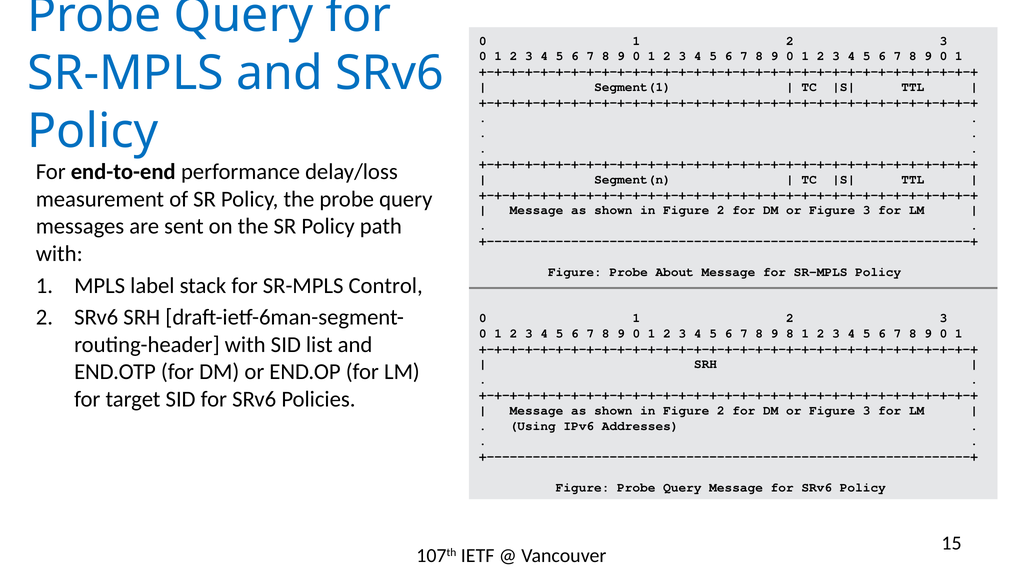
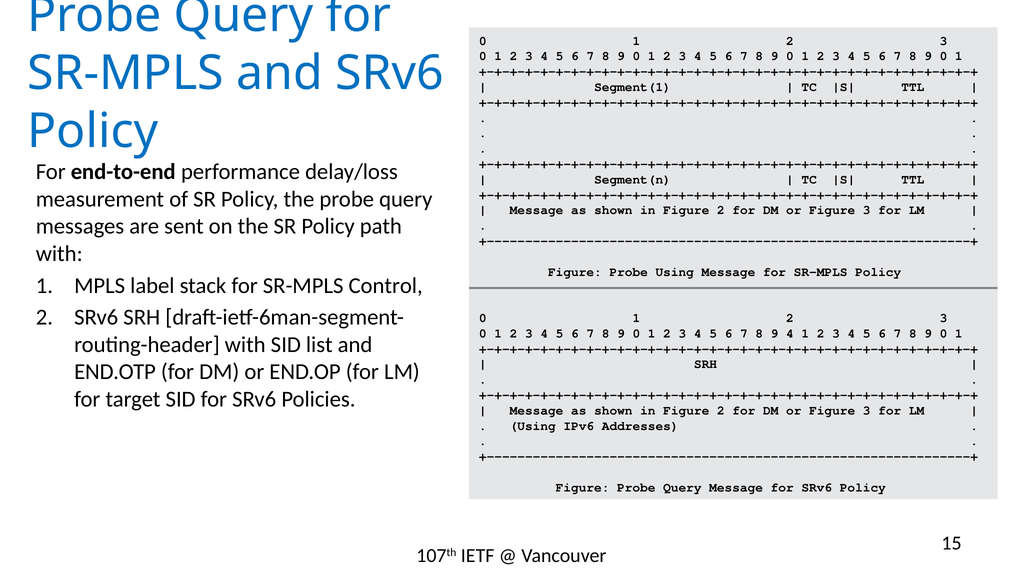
Probe About: About -> Using
9 8: 8 -> 4
